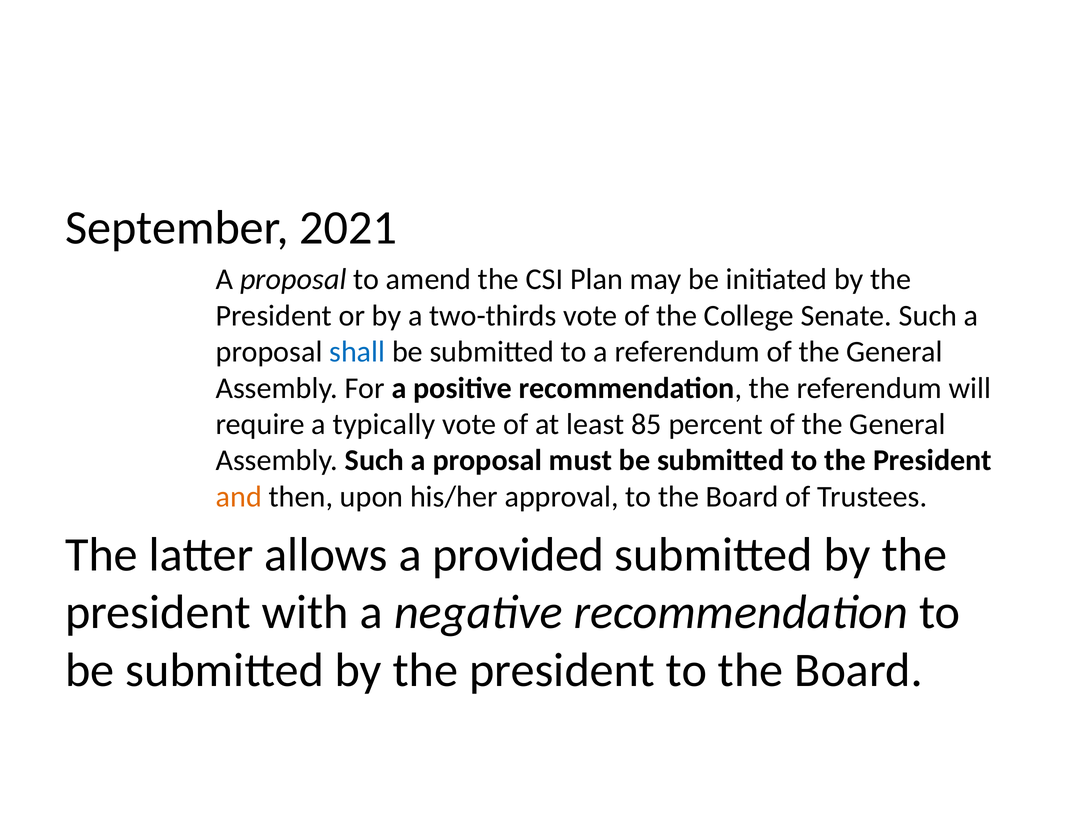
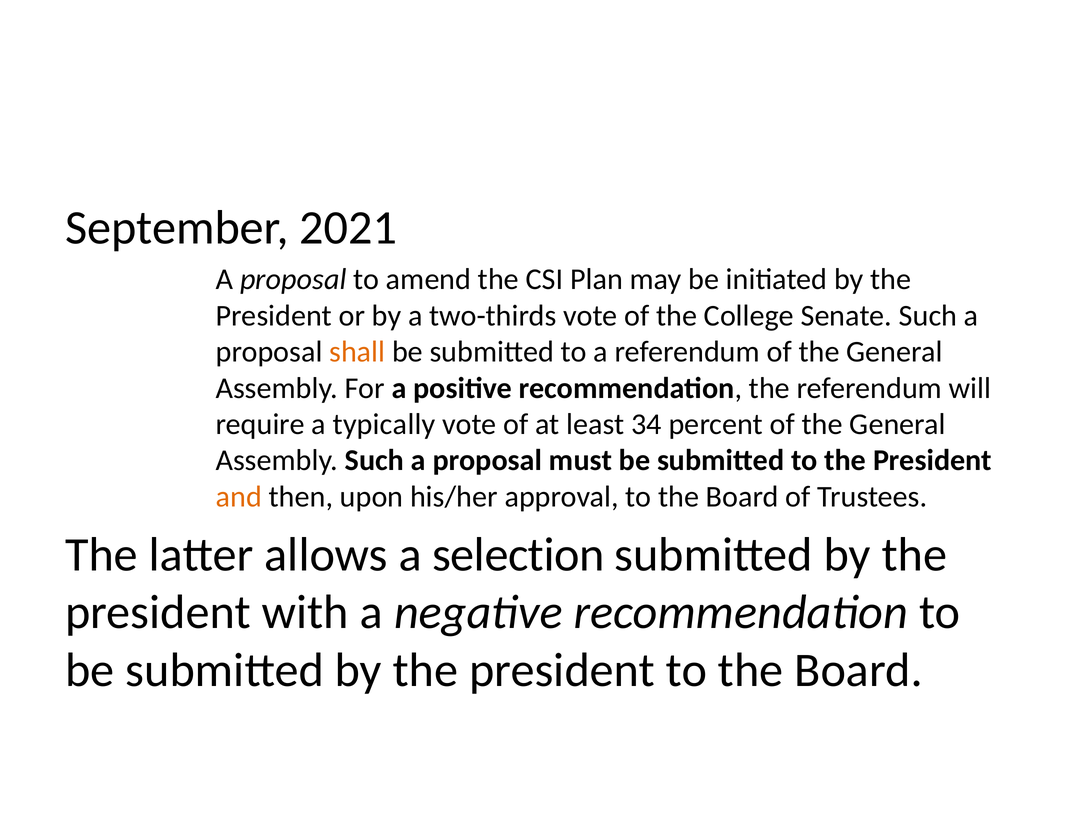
shall colour: blue -> orange
85: 85 -> 34
provided: provided -> selection
